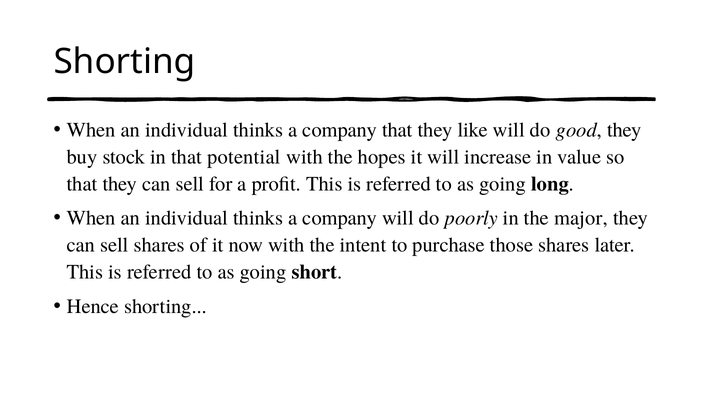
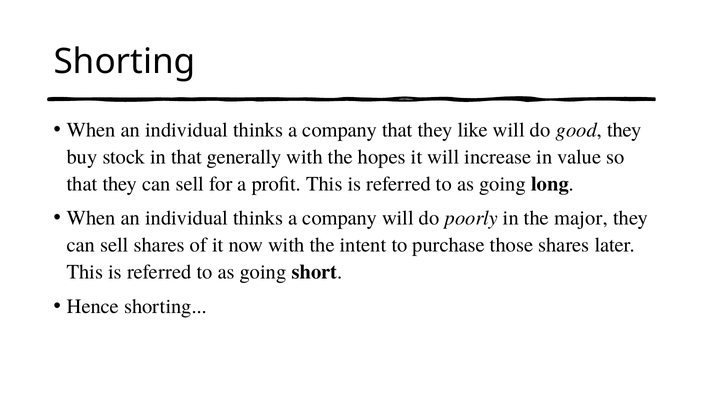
potential: potential -> generally
